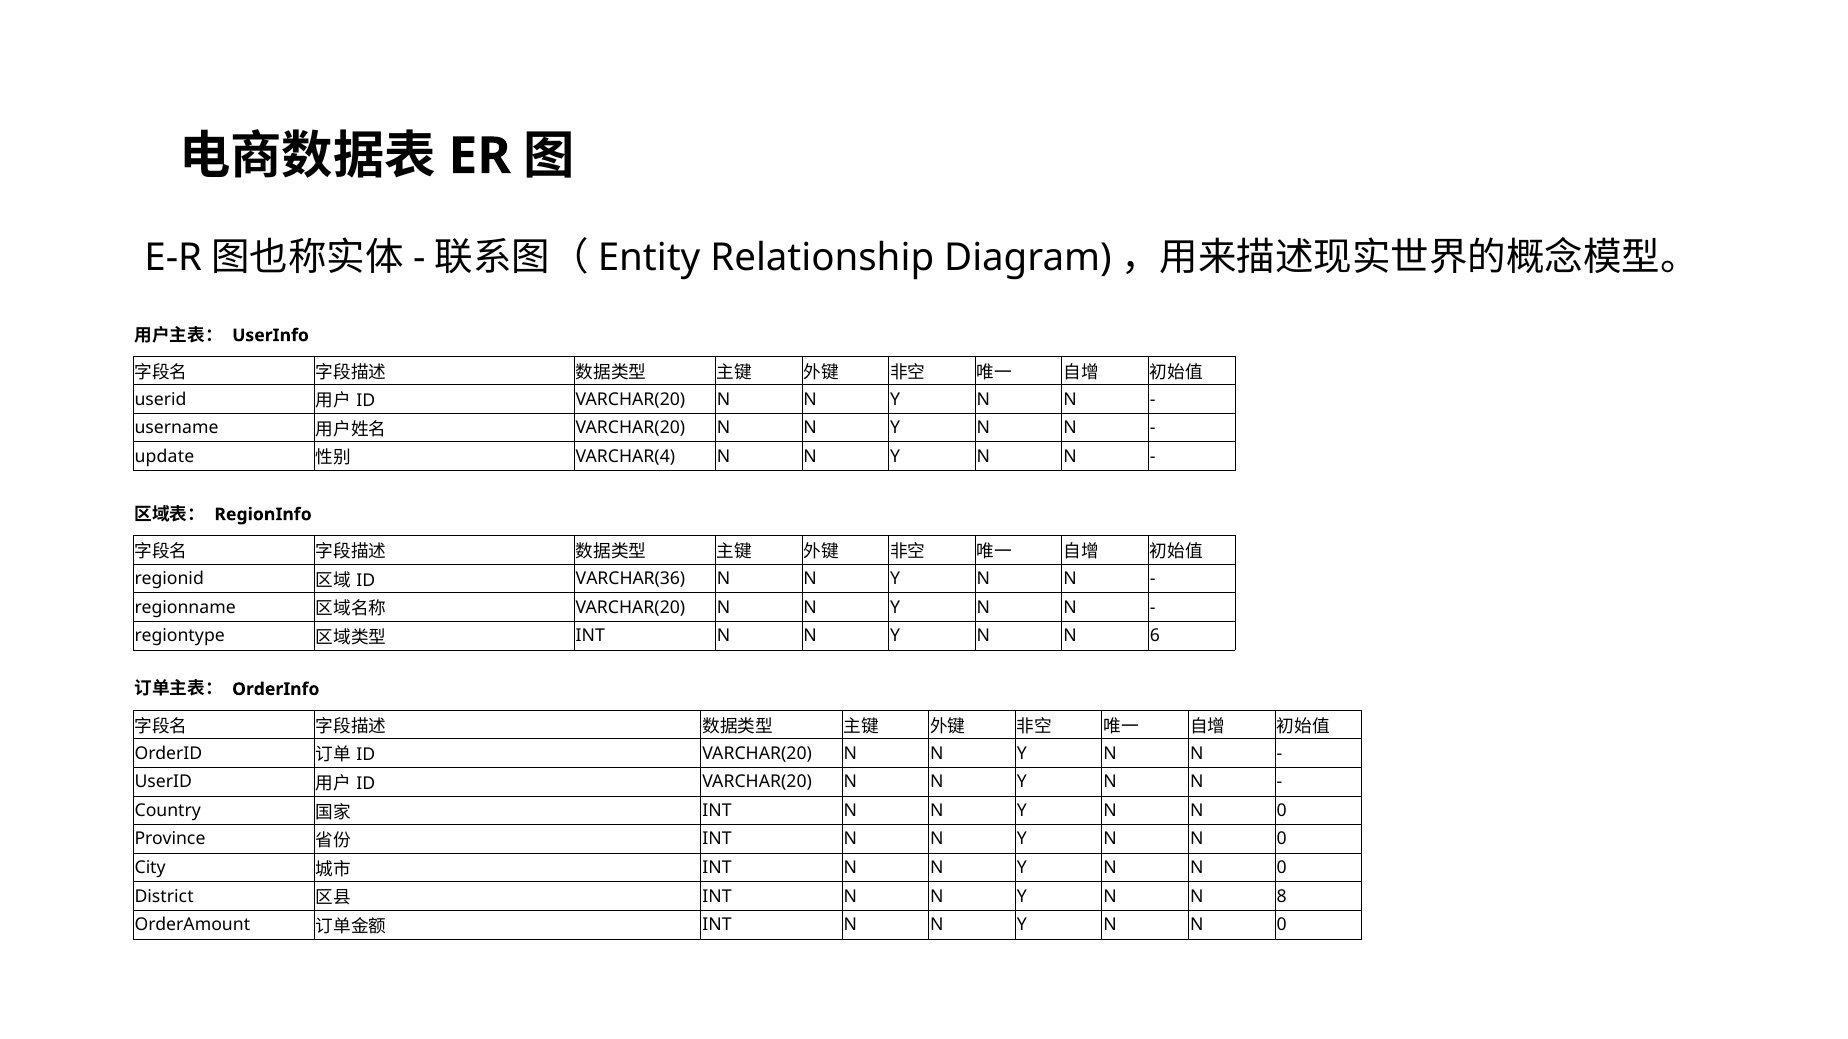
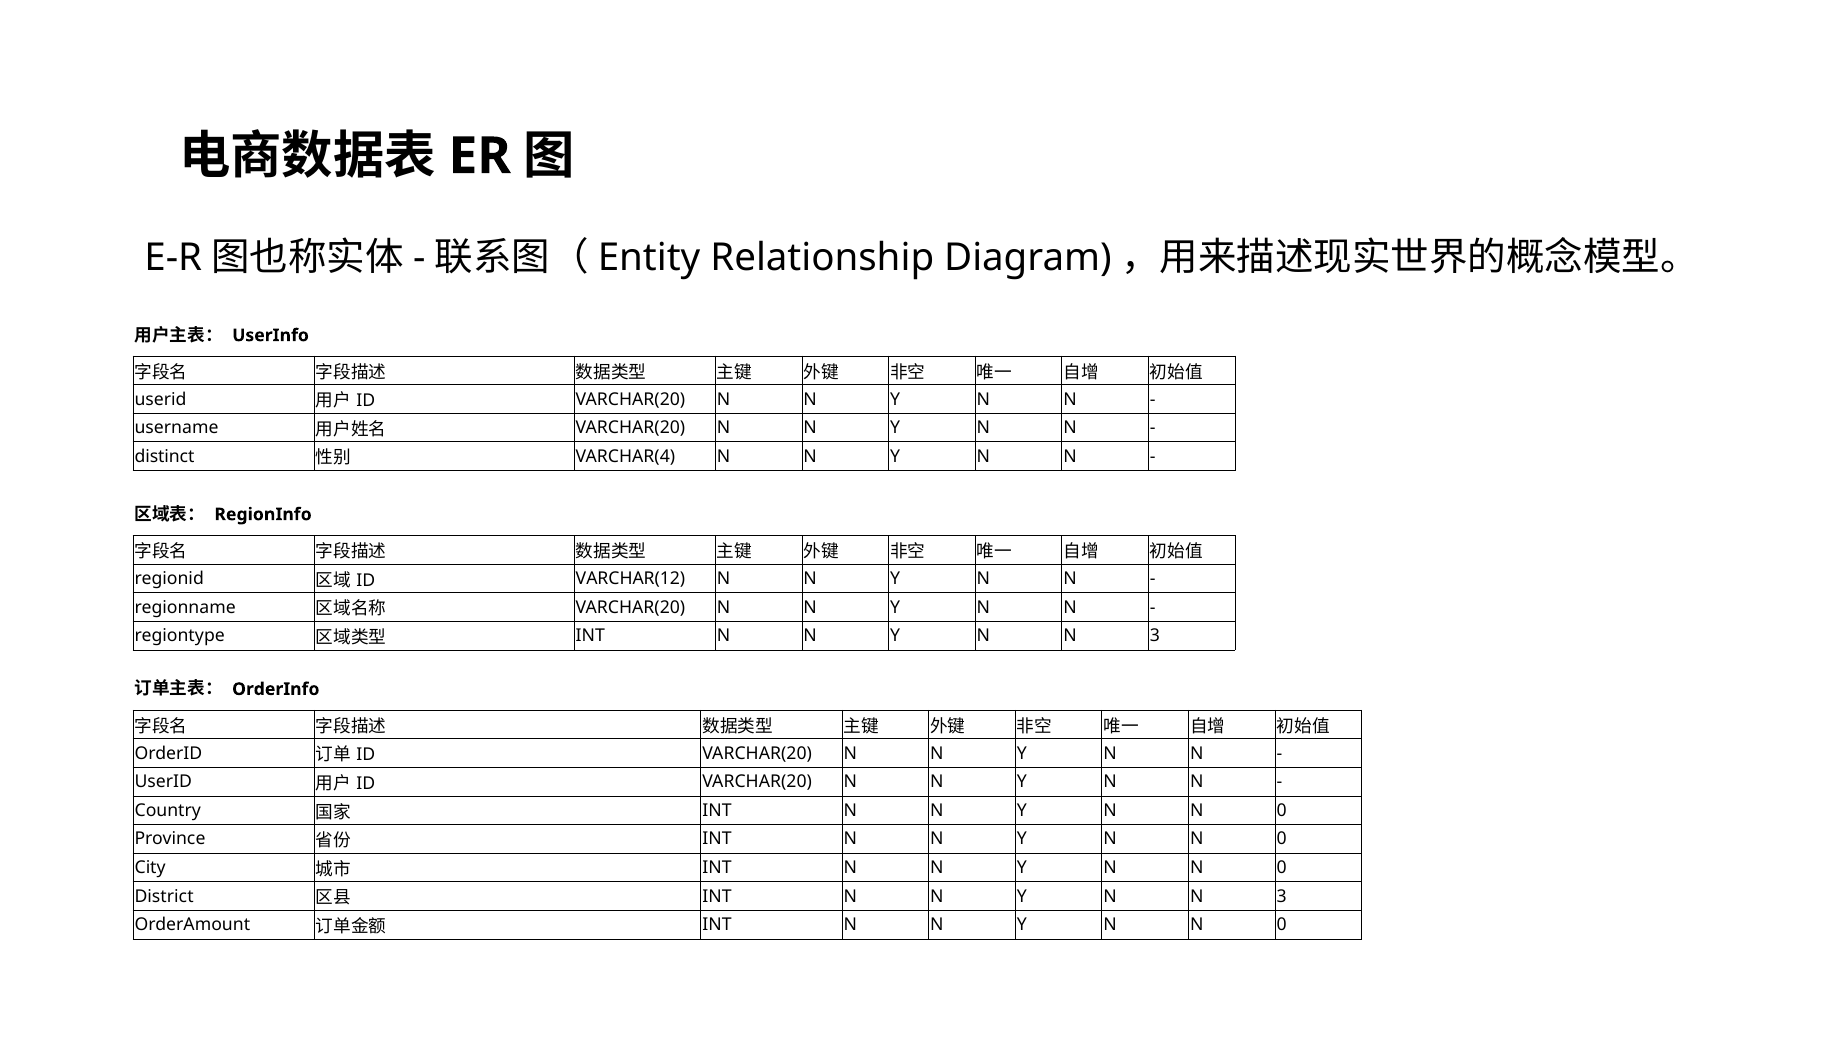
update: update -> distinct
VARCHAR(36: VARCHAR(36 -> VARCHAR(12
6 at (1155, 636): 6 -> 3
8 at (1282, 897): 8 -> 3
